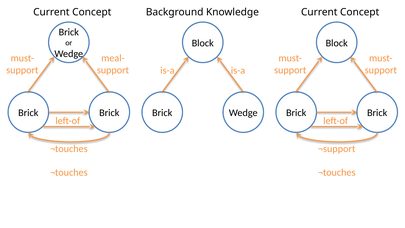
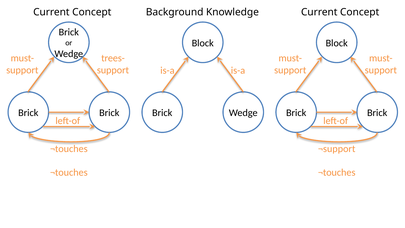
meal-: meal- -> trees-
